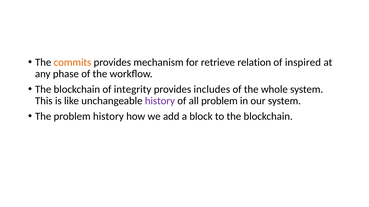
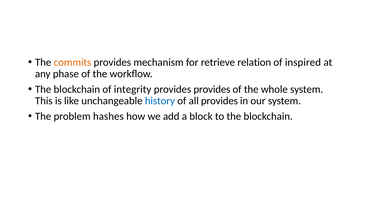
provides includes: includes -> provides
history at (160, 101) colour: purple -> blue
all problem: problem -> provides
problem history: history -> hashes
